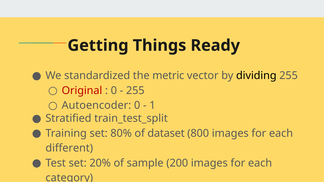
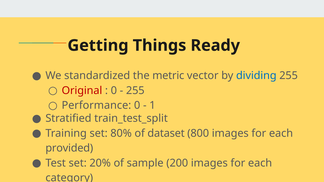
dividing colour: black -> blue
Autoencoder: Autoencoder -> Performance
different: different -> provided
